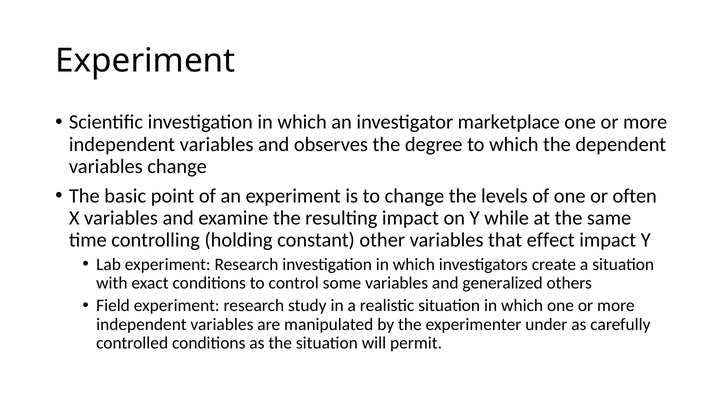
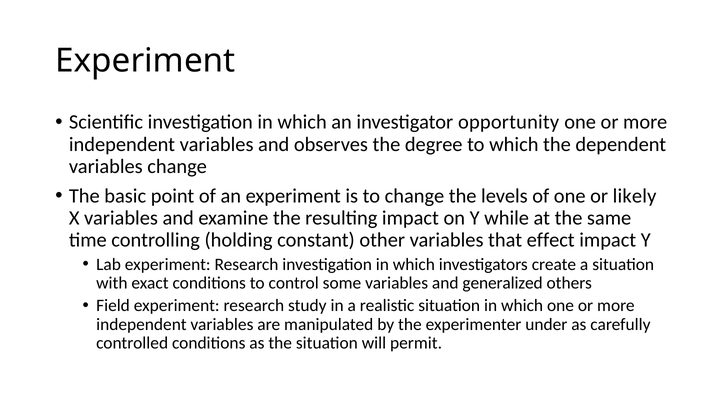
marketplace: marketplace -> opportunity
often: often -> likely
